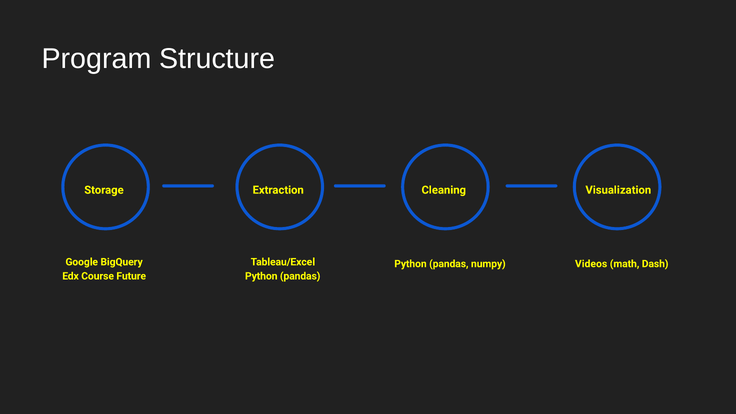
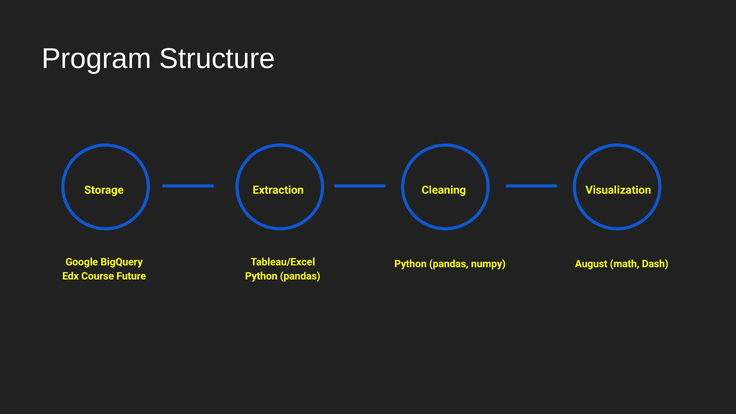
Videos: Videos -> August
